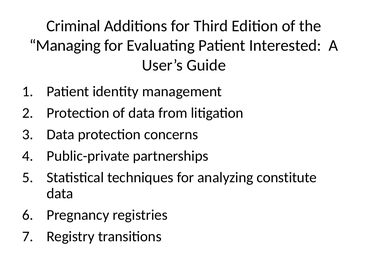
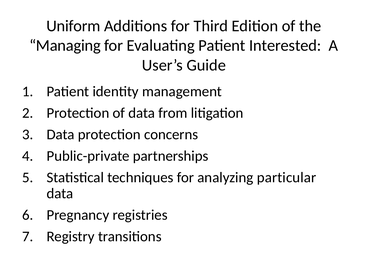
Criminal: Criminal -> Uniform
constitute: constitute -> particular
